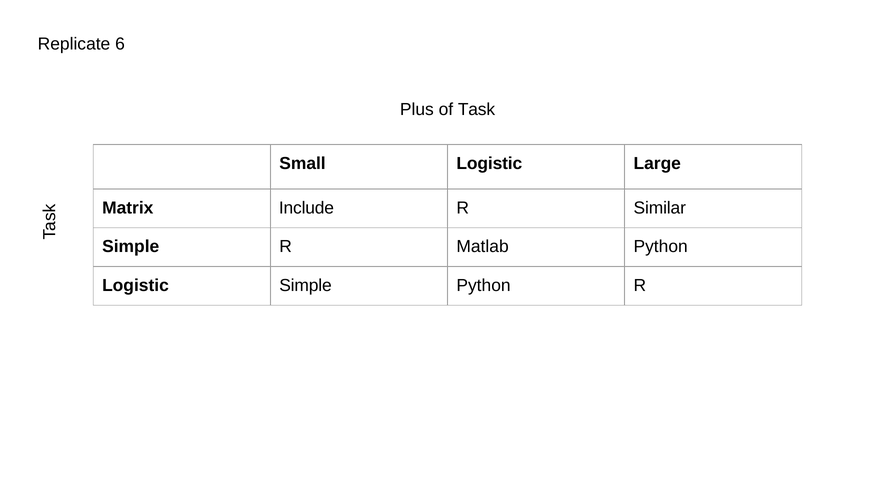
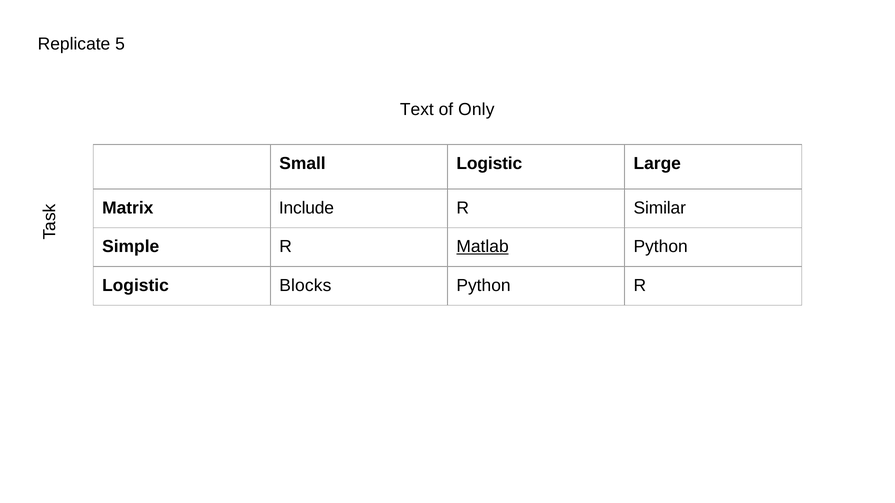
6: 6 -> 5
Plus: Plus -> Text
Task: Task -> Only
Matlab underline: none -> present
Logistic Simple: Simple -> Blocks
